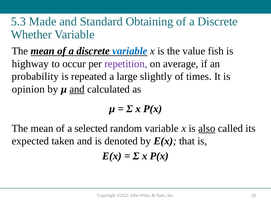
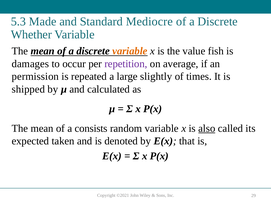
Obtaining: Obtaining -> Mediocre
variable at (130, 51) colour: blue -> orange
highway: highway -> damages
probability: probability -> permission
opinion: opinion -> shipped
and at (77, 89) underline: present -> none
selected: selected -> consists
